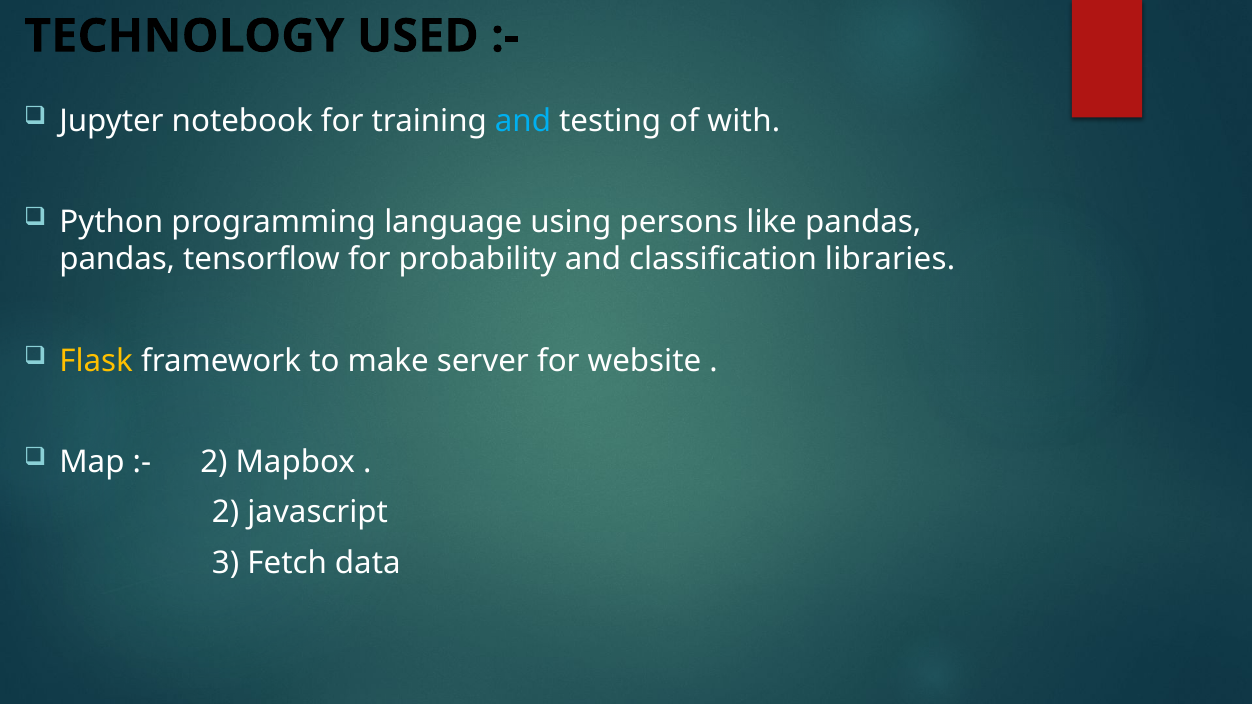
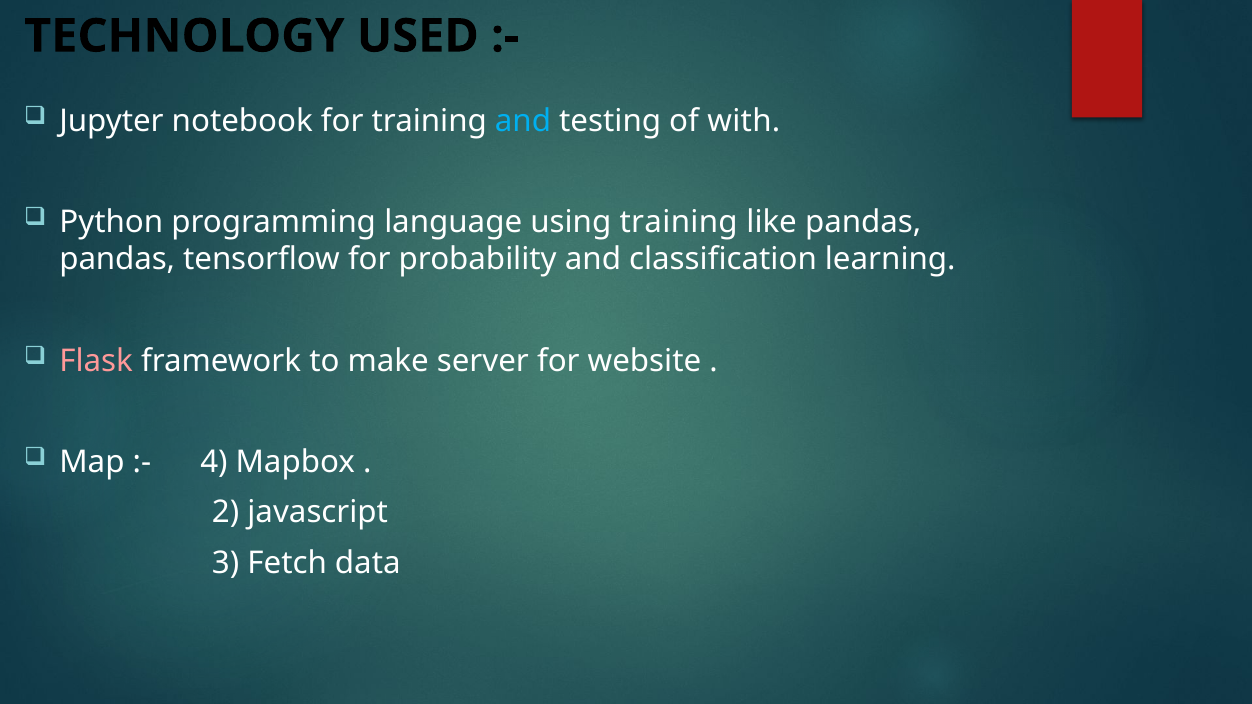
using persons: persons -> training
libraries: libraries -> learning
Flask colour: yellow -> pink
2 at (214, 462): 2 -> 4
